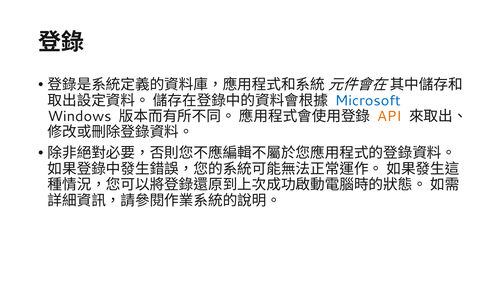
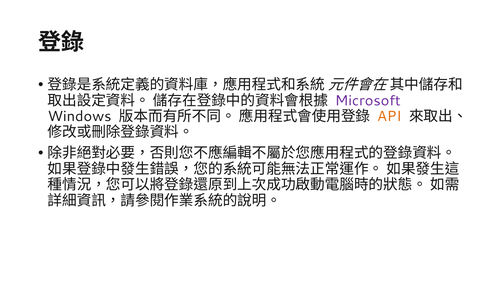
Microsoft colour: blue -> purple
